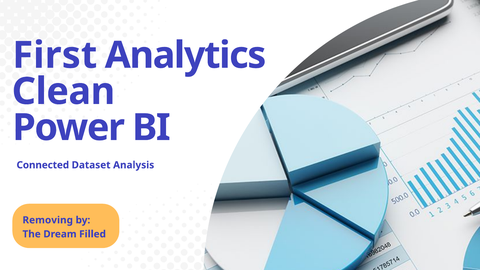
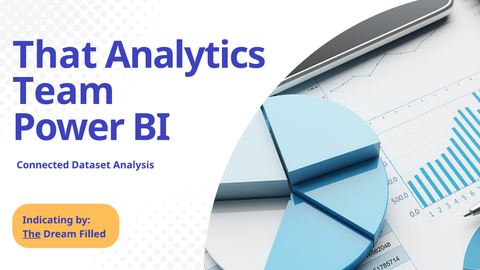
First: First -> That
Clean: Clean -> Team
Removing: Removing -> Indicating
The underline: none -> present
